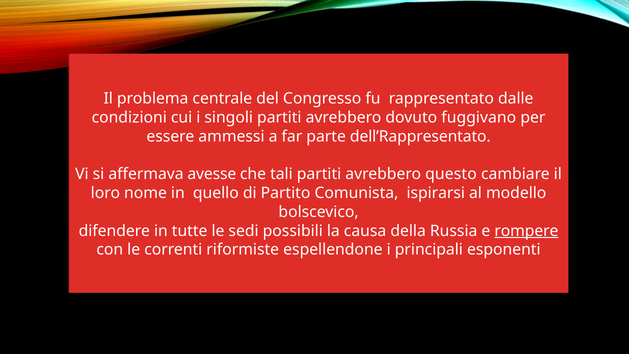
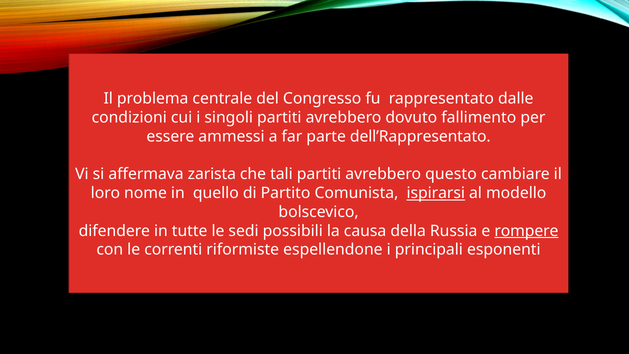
fuggivano: fuggivano -> fallimento
avesse: avesse -> zarista
ispirarsi underline: none -> present
